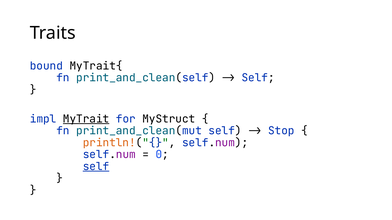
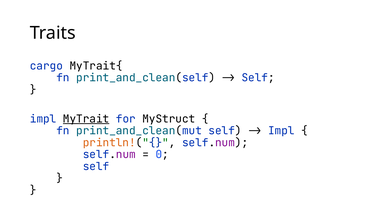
bound: bound -> cargo
Stop at (281, 131): Stop -> Impl
self at (96, 167) underline: present -> none
